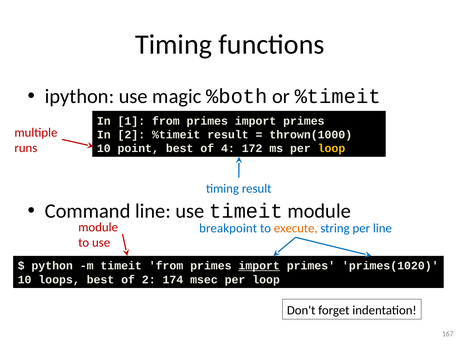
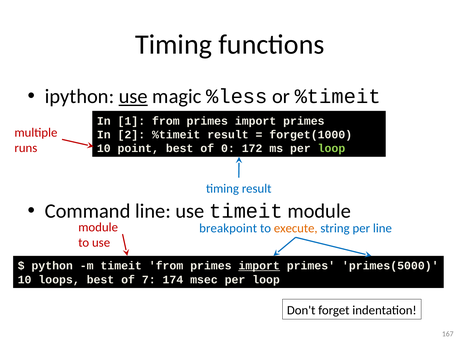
use at (133, 96) underline: none -> present
%both: %both -> %less
thrown(1000: thrown(1000 -> forget(1000
4: 4 -> 0
loop at (331, 148) colour: yellow -> light green
primes(1020: primes(1020 -> primes(5000
of 2: 2 -> 7
